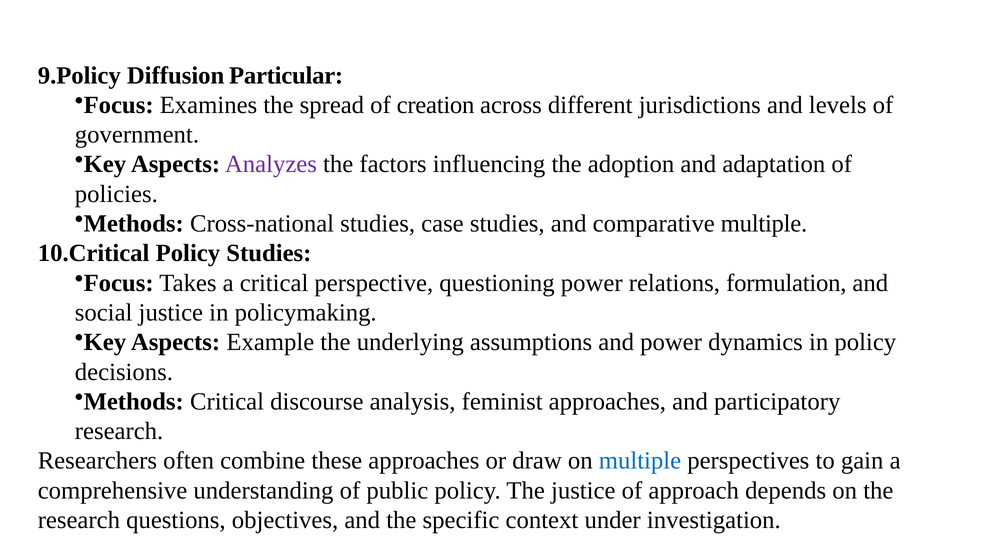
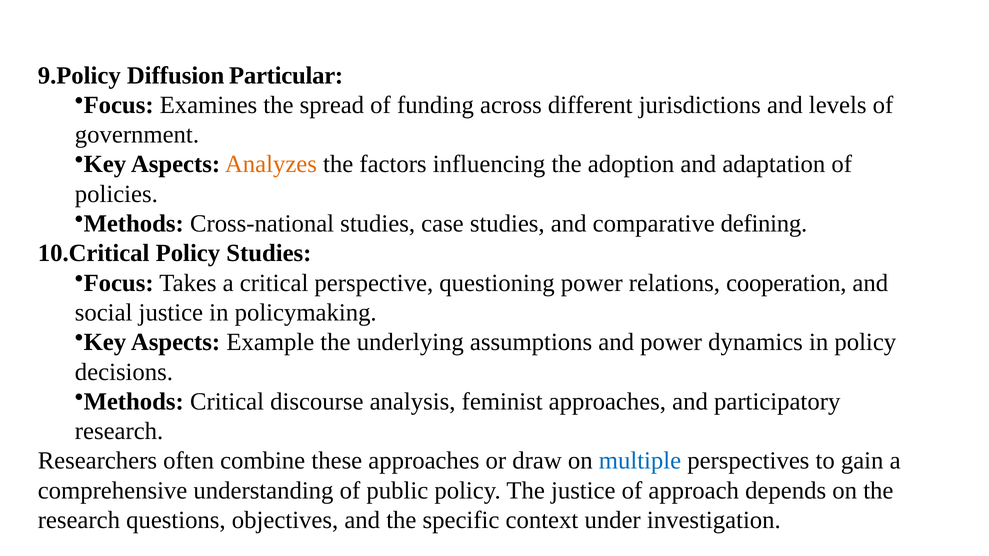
creation: creation -> funding
Analyzes colour: purple -> orange
comparative multiple: multiple -> defining
formulation: formulation -> cooperation
